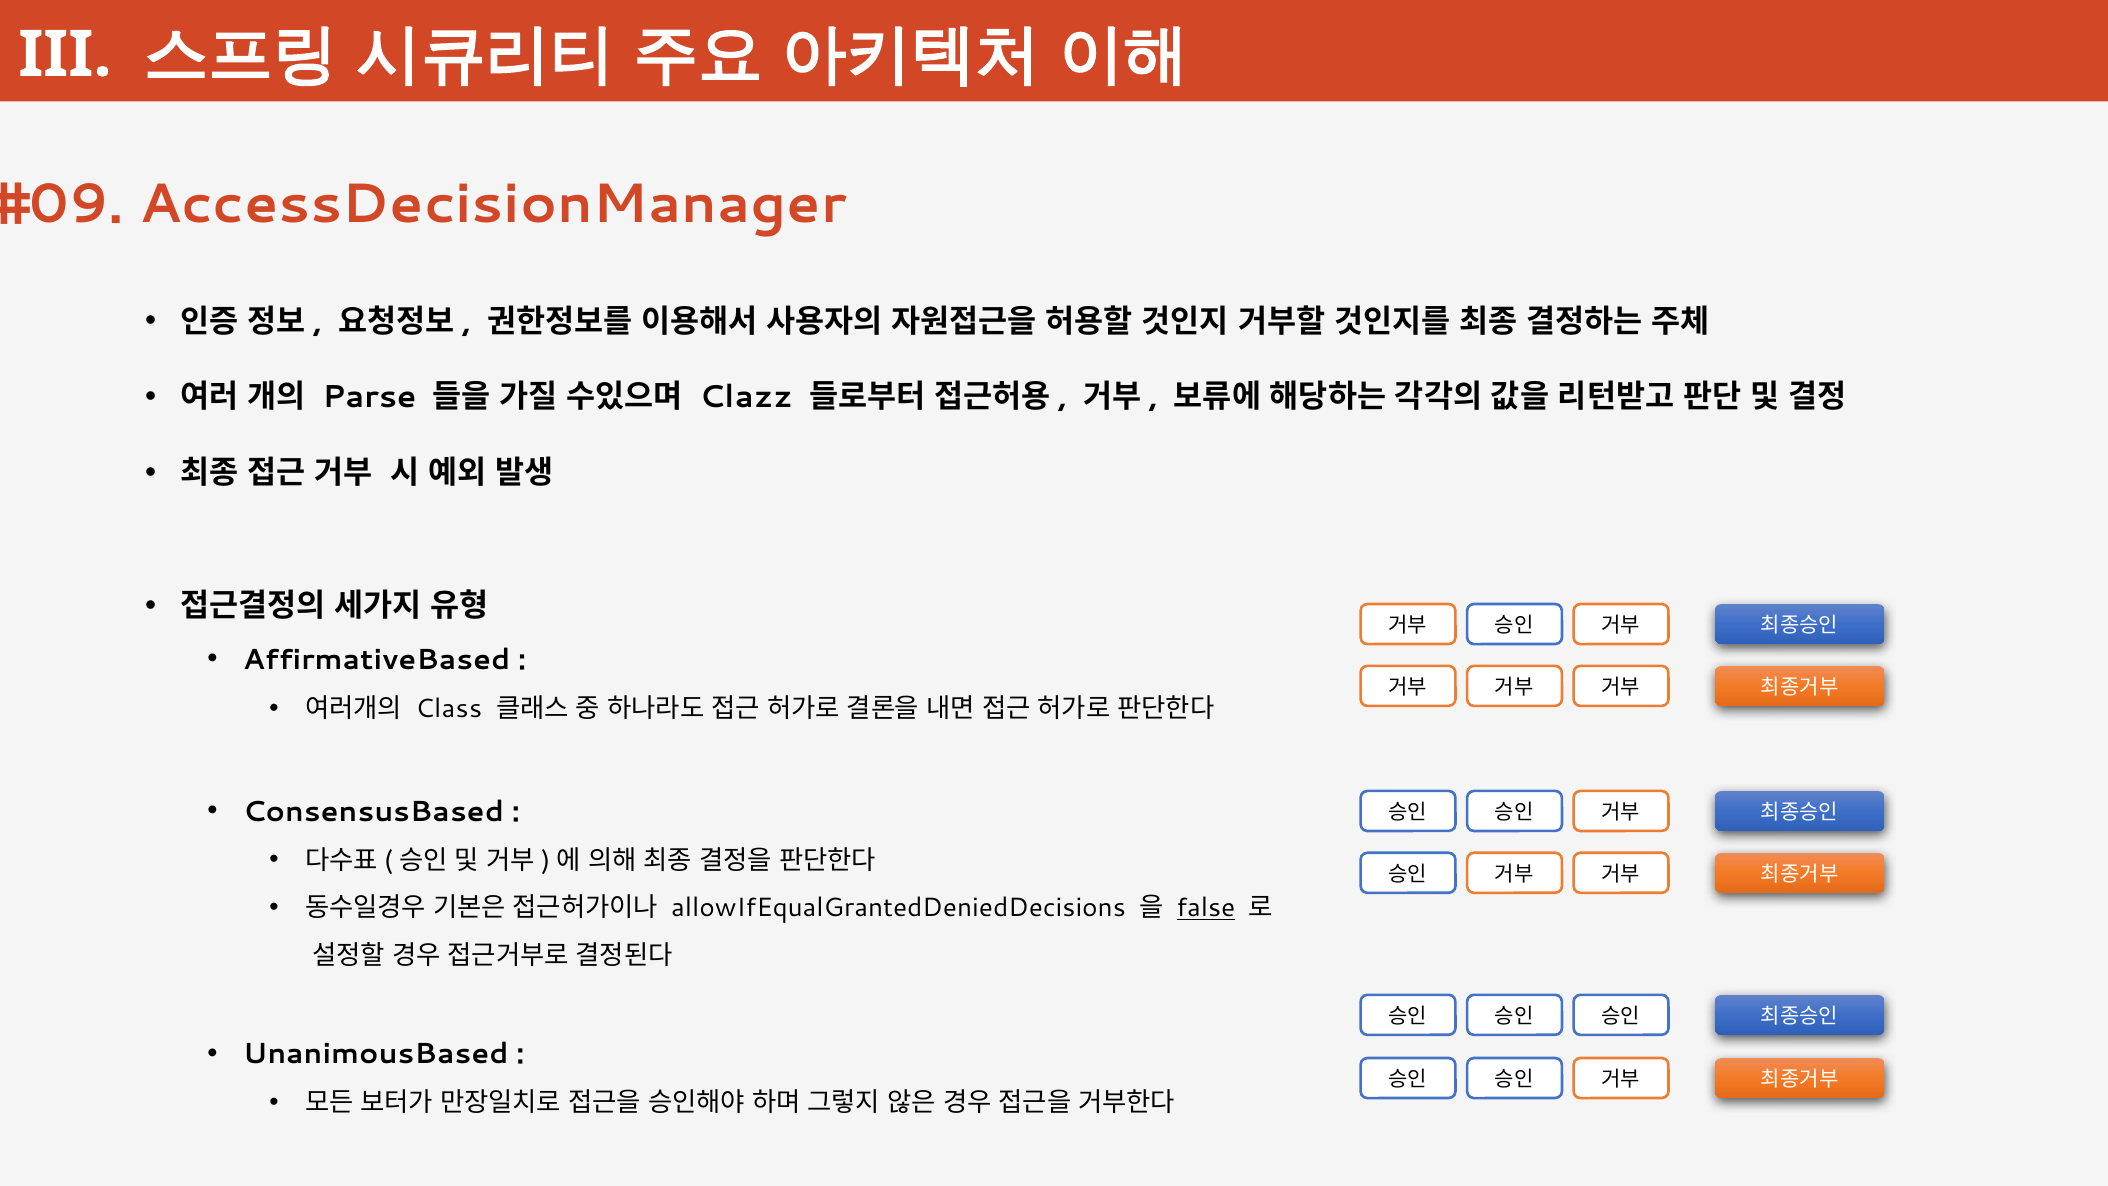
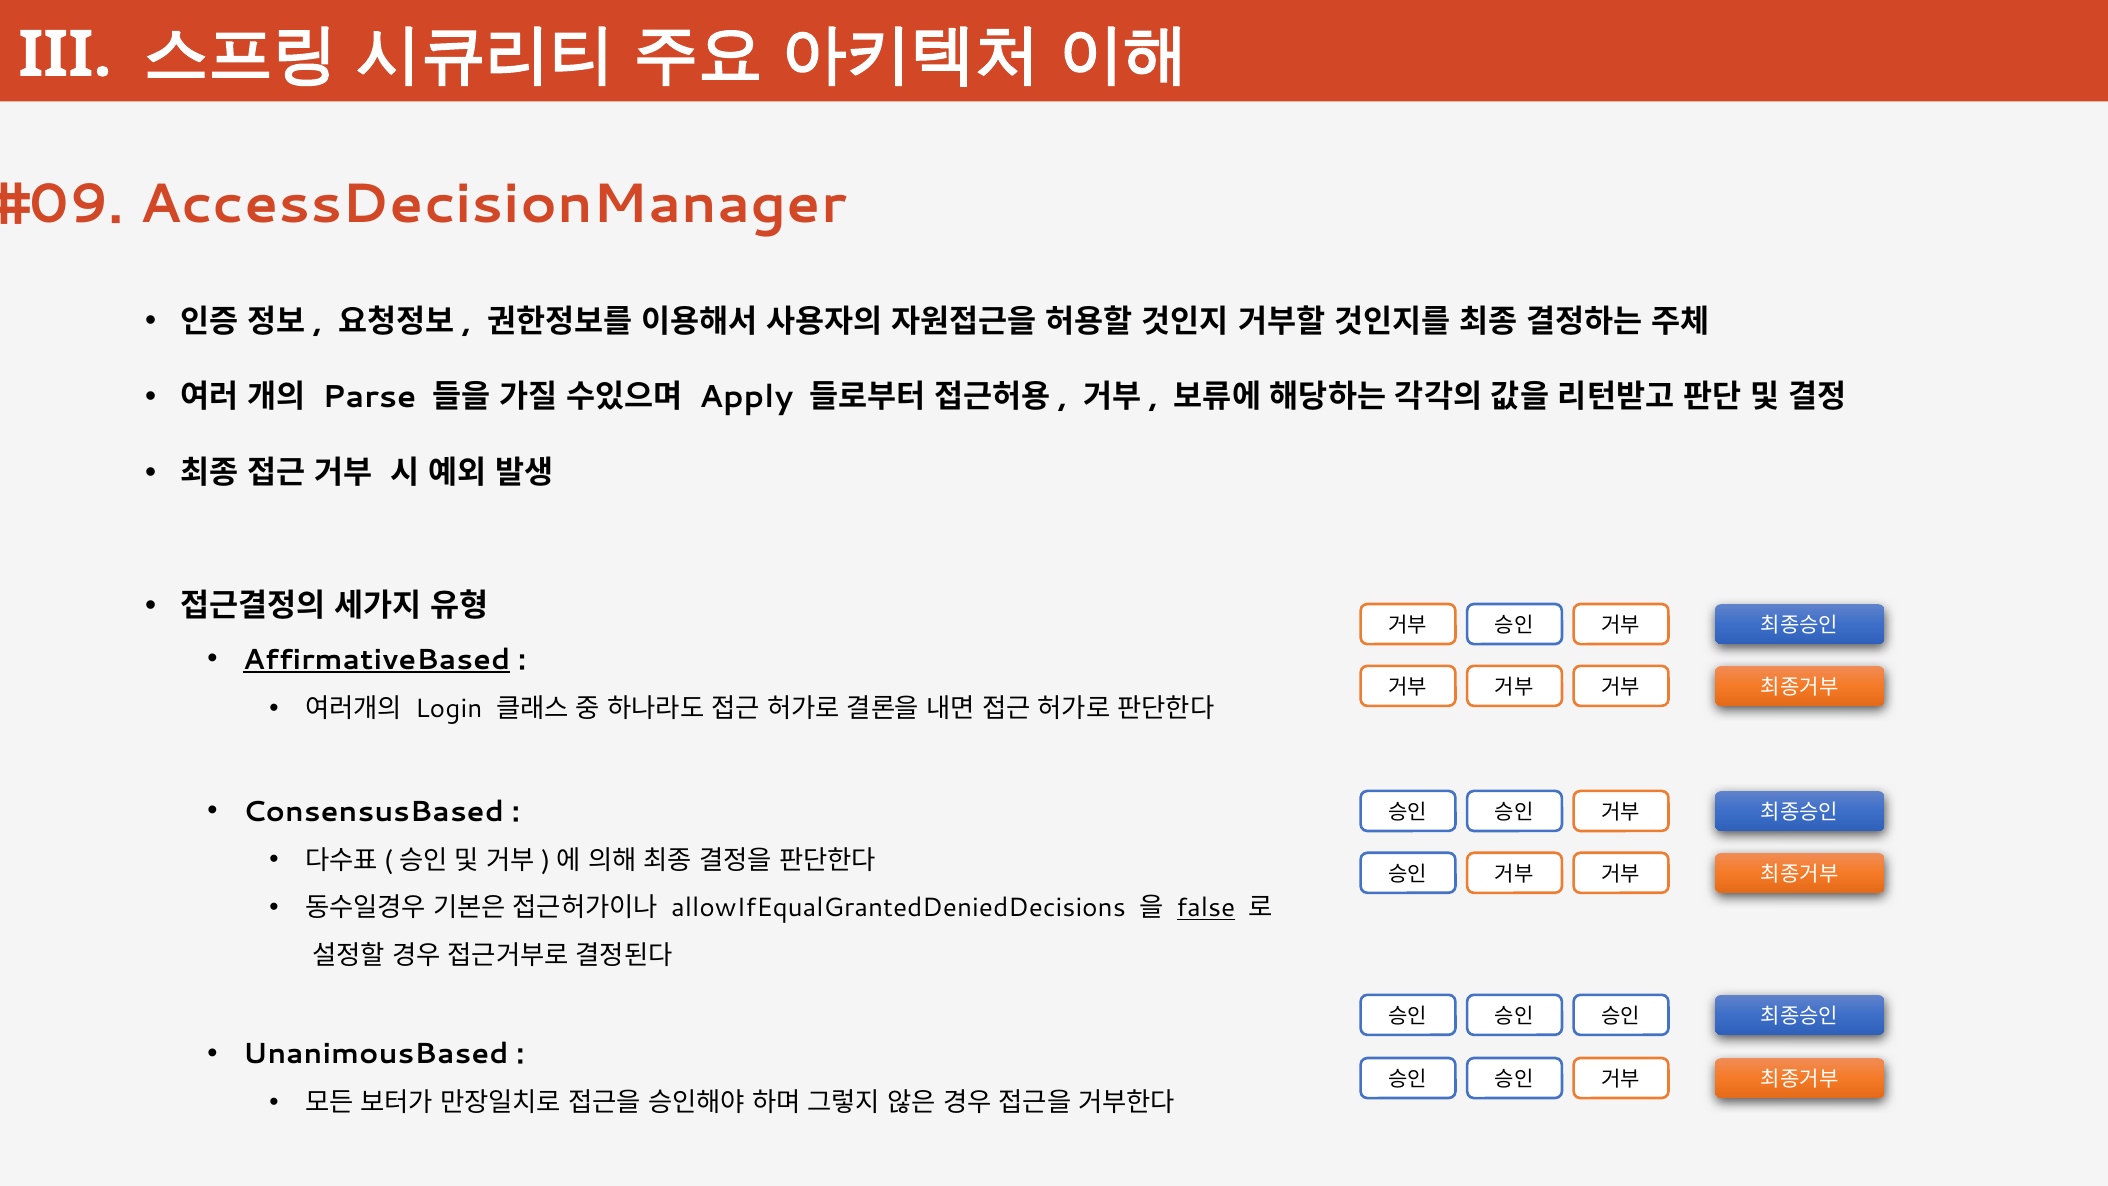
Clazz: Clazz -> Apply
AffirmativeBased underline: none -> present
Class: Class -> Login
